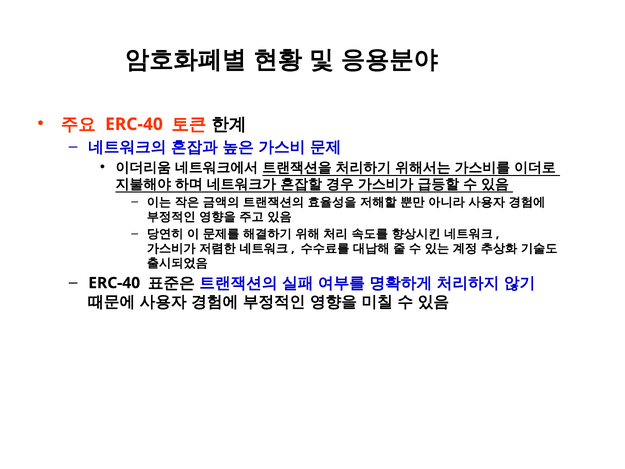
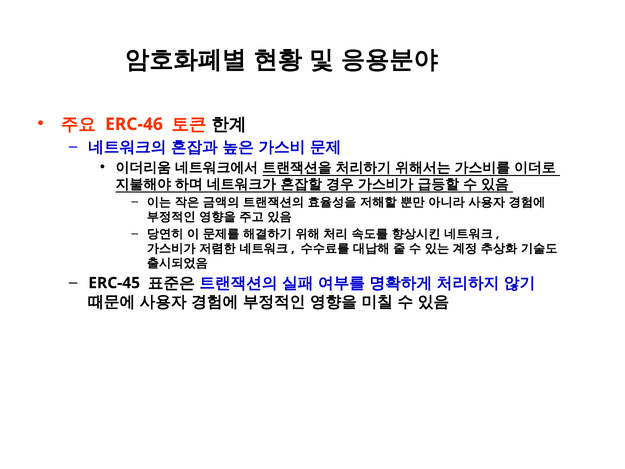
ERC-40 at (134, 124): ERC-40 -> ERC-46
ERC-40 at (114, 283): ERC-40 -> ERC-45
